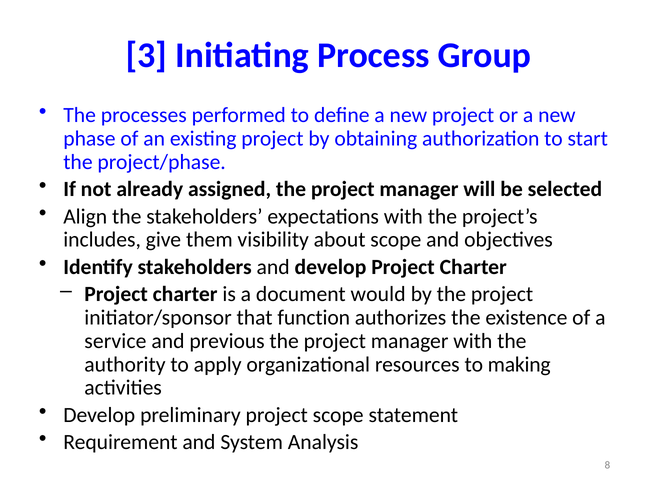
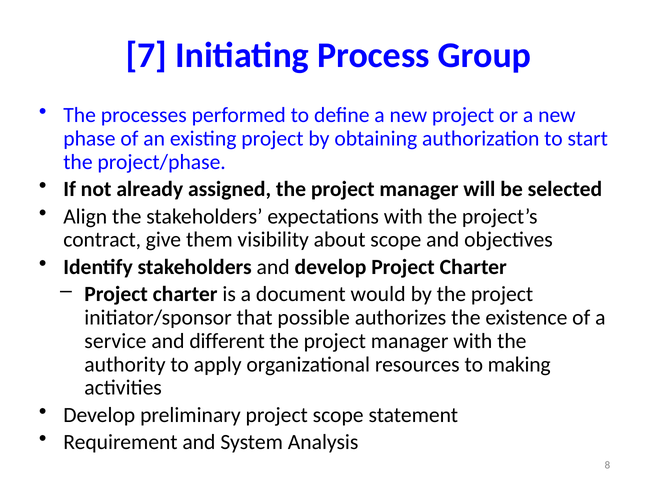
3: 3 -> 7
includes: includes -> contract
function: function -> possible
previous: previous -> different
